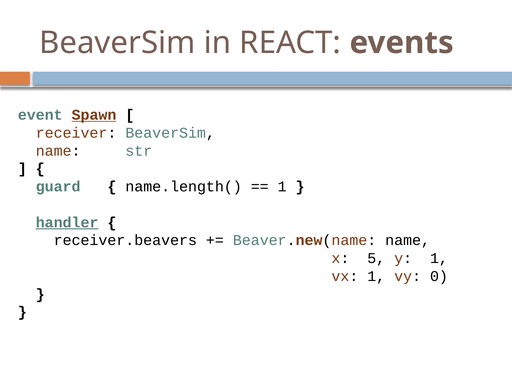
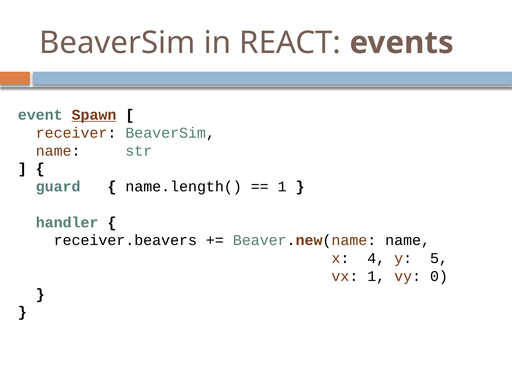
handler underline: present -> none
5: 5 -> 4
y 1: 1 -> 5
